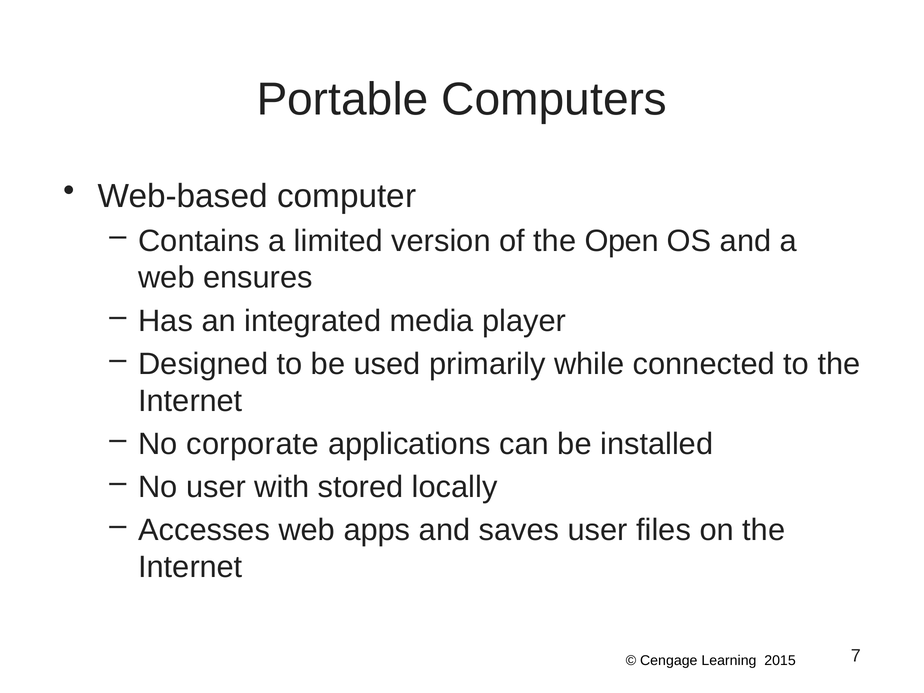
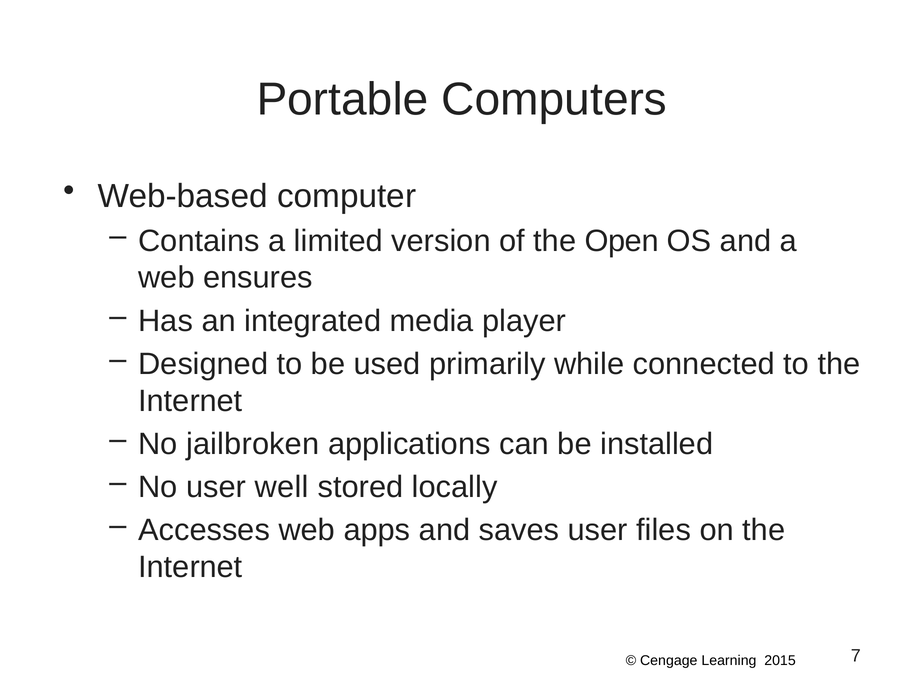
corporate: corporate -> jailbroken
with: with -> well
